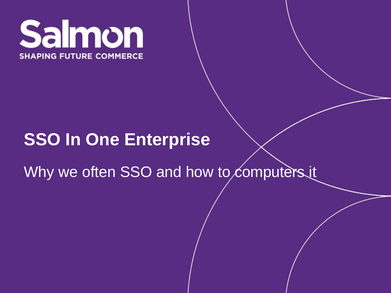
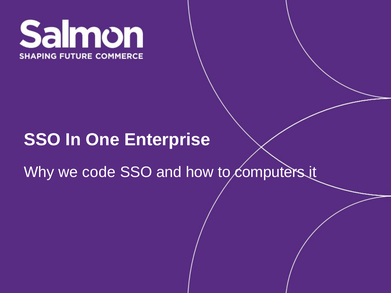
often: often -> code
